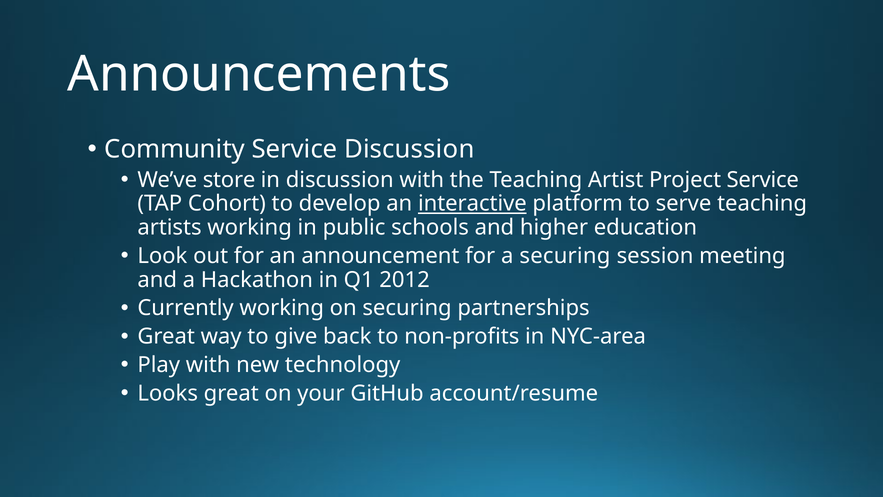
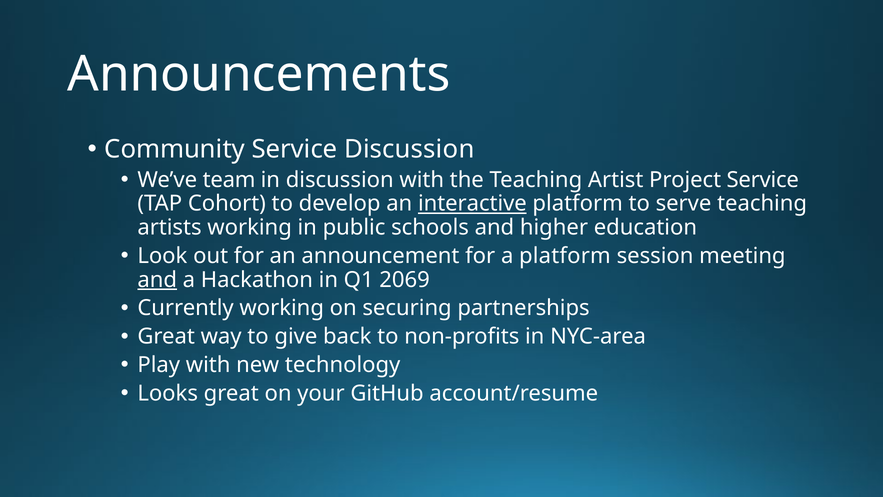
store: store -> team
a securing: securing -> platform
and at (157, 280) underline: none -> present
2012: 2012 -> 2069
